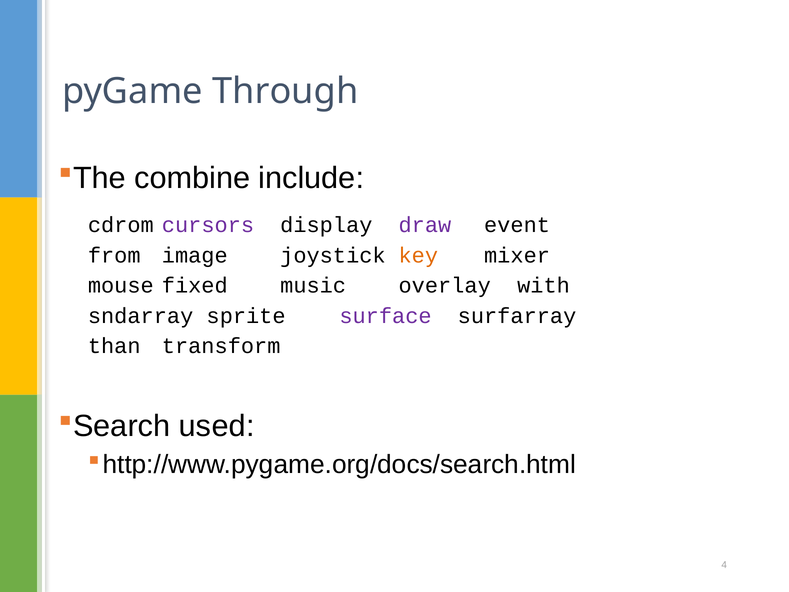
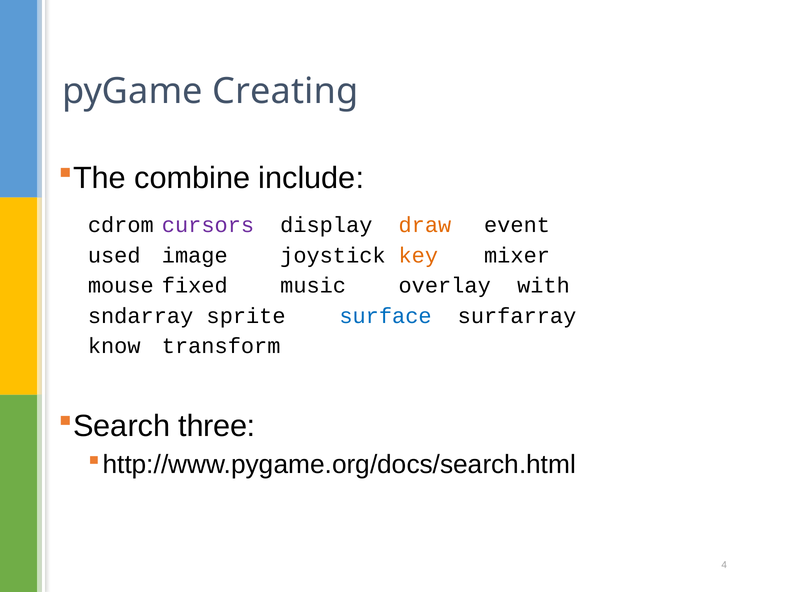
Through: Through -> Creating
draw colour: purple -> orange
from: from -> used
surface colour: purple -> blue
than: than -> know
used: used -> three
